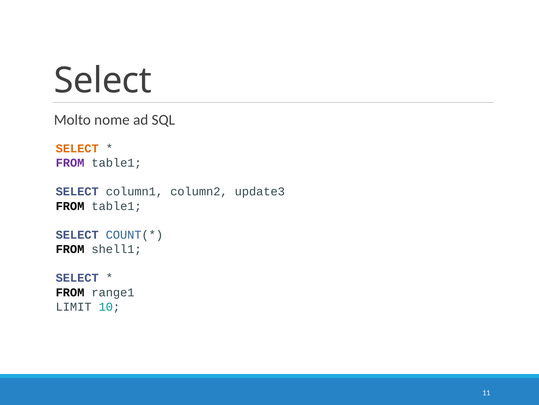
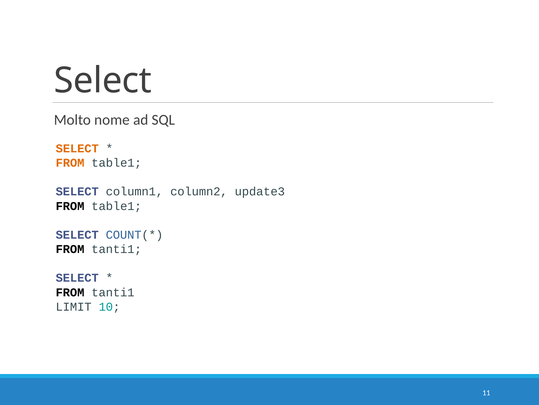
FROM at (70, 163) colour: purple -> orange
shell1 at (117, 249): shell1 -> tanti1
range1 at (113, 292): range1 -> tanti1
